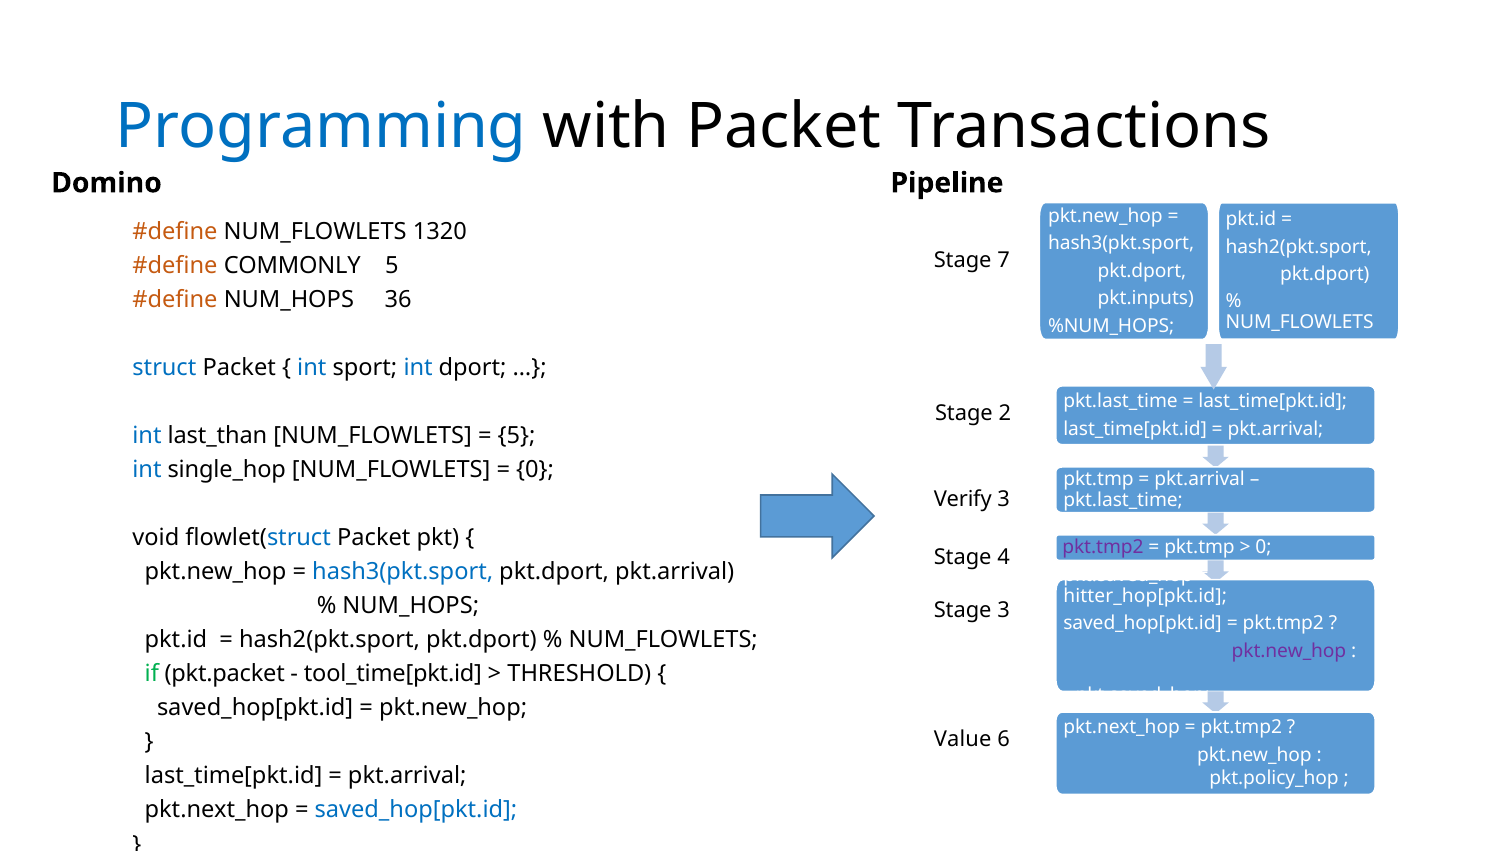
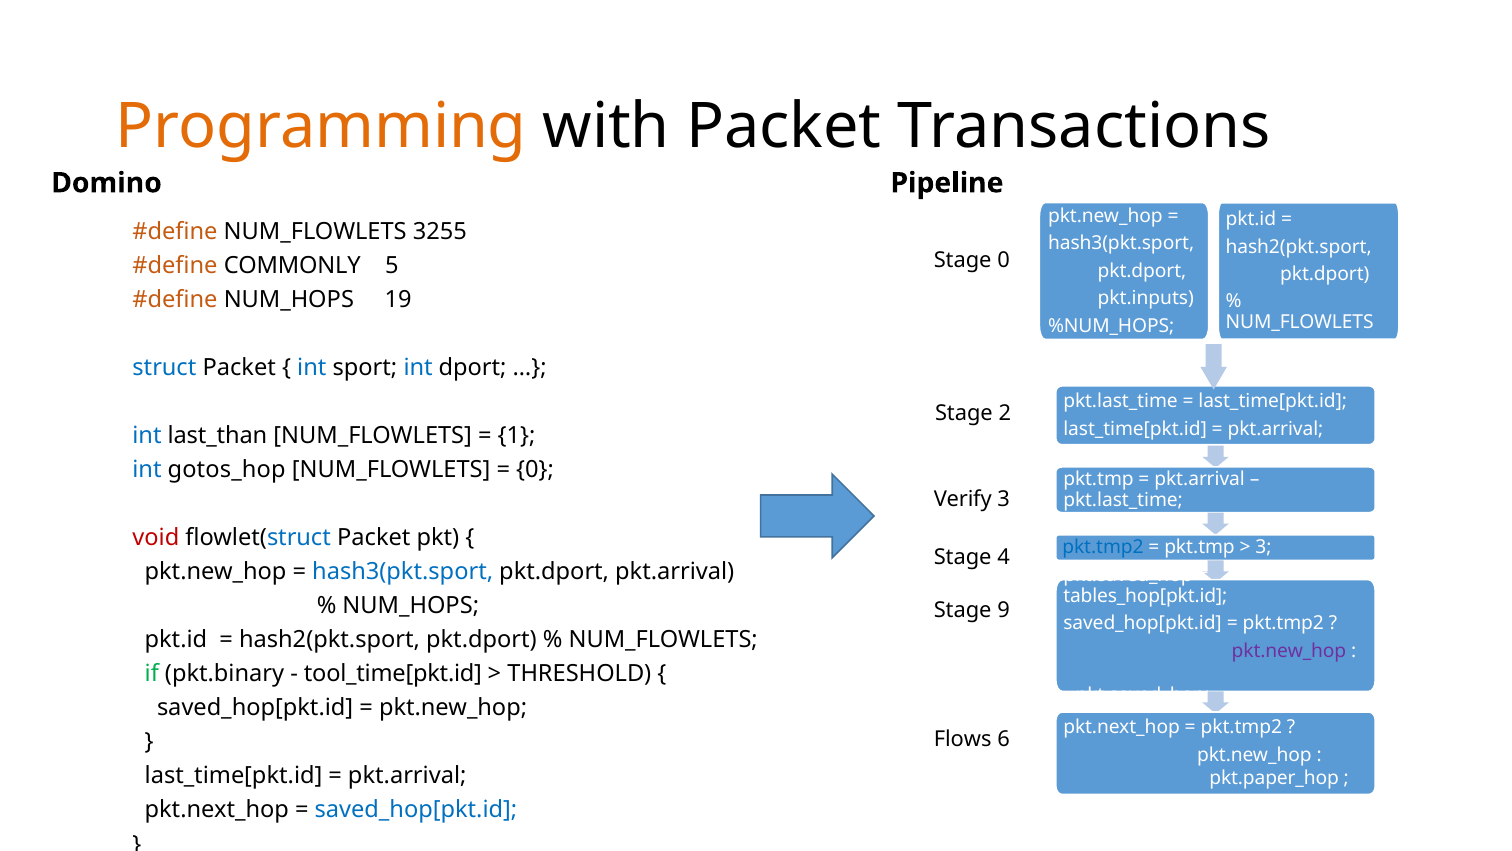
Programming colour: blue -> orange
1320: 1320 -> 3255
Stage 7: 7 -> 0
36: 36 -> 19
5 at (517, 435): 5 -> 1
single_hop: single_hop -> gotos_hop
void colour: black -> red
pkt.tmp2 at (1103, 547) colour: purple -> blue
0 at (1264, 547): 0 -> 3
hitter_hop[pkt.id: hitter_hop[pkt.id -> tables_hop[pkt.id
Stage 3: 3 -> 9
pkt.packet: pkt.packet -> pkt.binary
Value: Value -> Flows
pkt.policy_hop: pkt.policy_hop -> pkt.paper_hop
